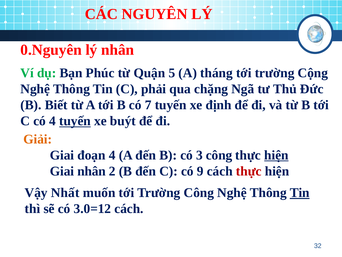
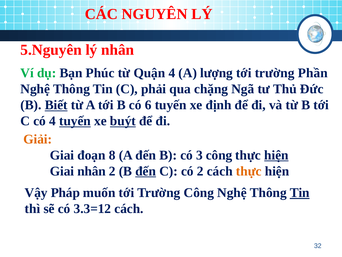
0.Nguyên: 0.Nguyên -> 5.Nguyên
Quận 5: 5 -> 4
tháng: tháng -> lượng
Cộng: Cộng -> Phần
Biết underline: none -> present
7: 7 -> 6
buýt underline: none -> present
đoạn 4: 4 -> 8
đến at (146, 171) underline: none -> present
có 9: 9 -> 2
thực at (249, 171) colour: red -> orange
Nhất: Nhất -> Pháp
3.0=12: 3.0=12 -> 3.3=12
